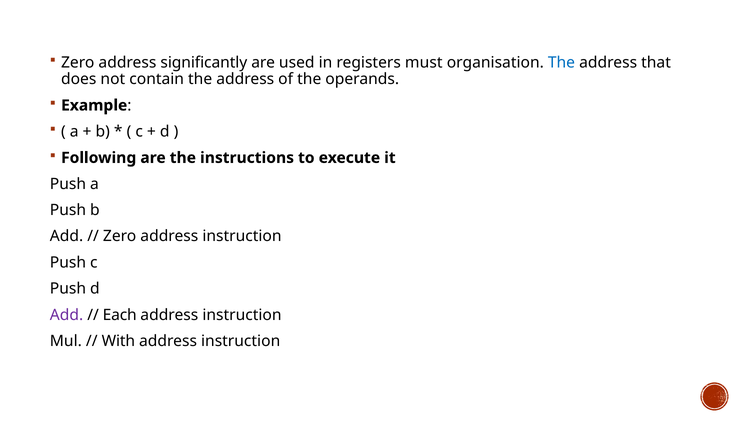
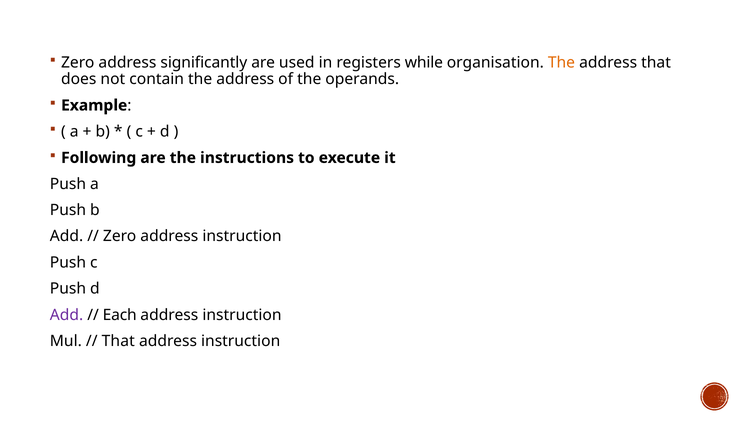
must: must -> while
The at (561, 62) colour: blue -> orange
With at (118, 341): With -> That
